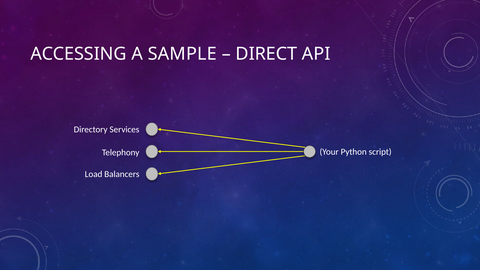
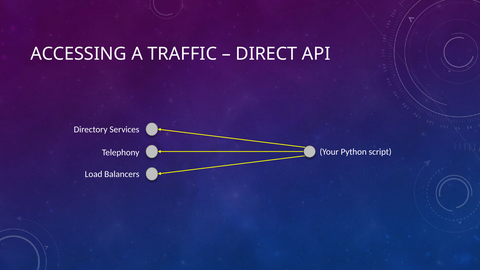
SAMPLE: SAMPLE -> TRAFFIC
